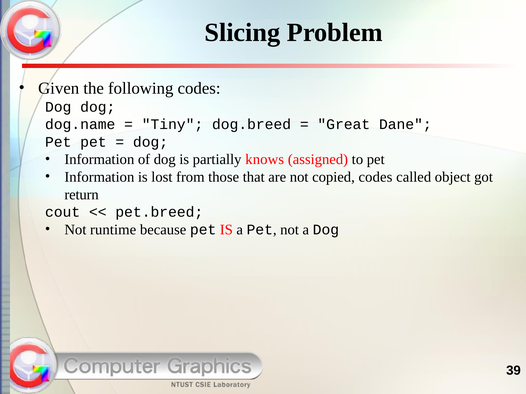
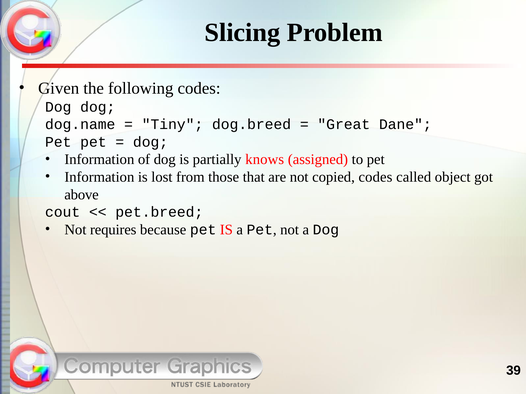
return: return -> above
runtime: runtime -> requires
